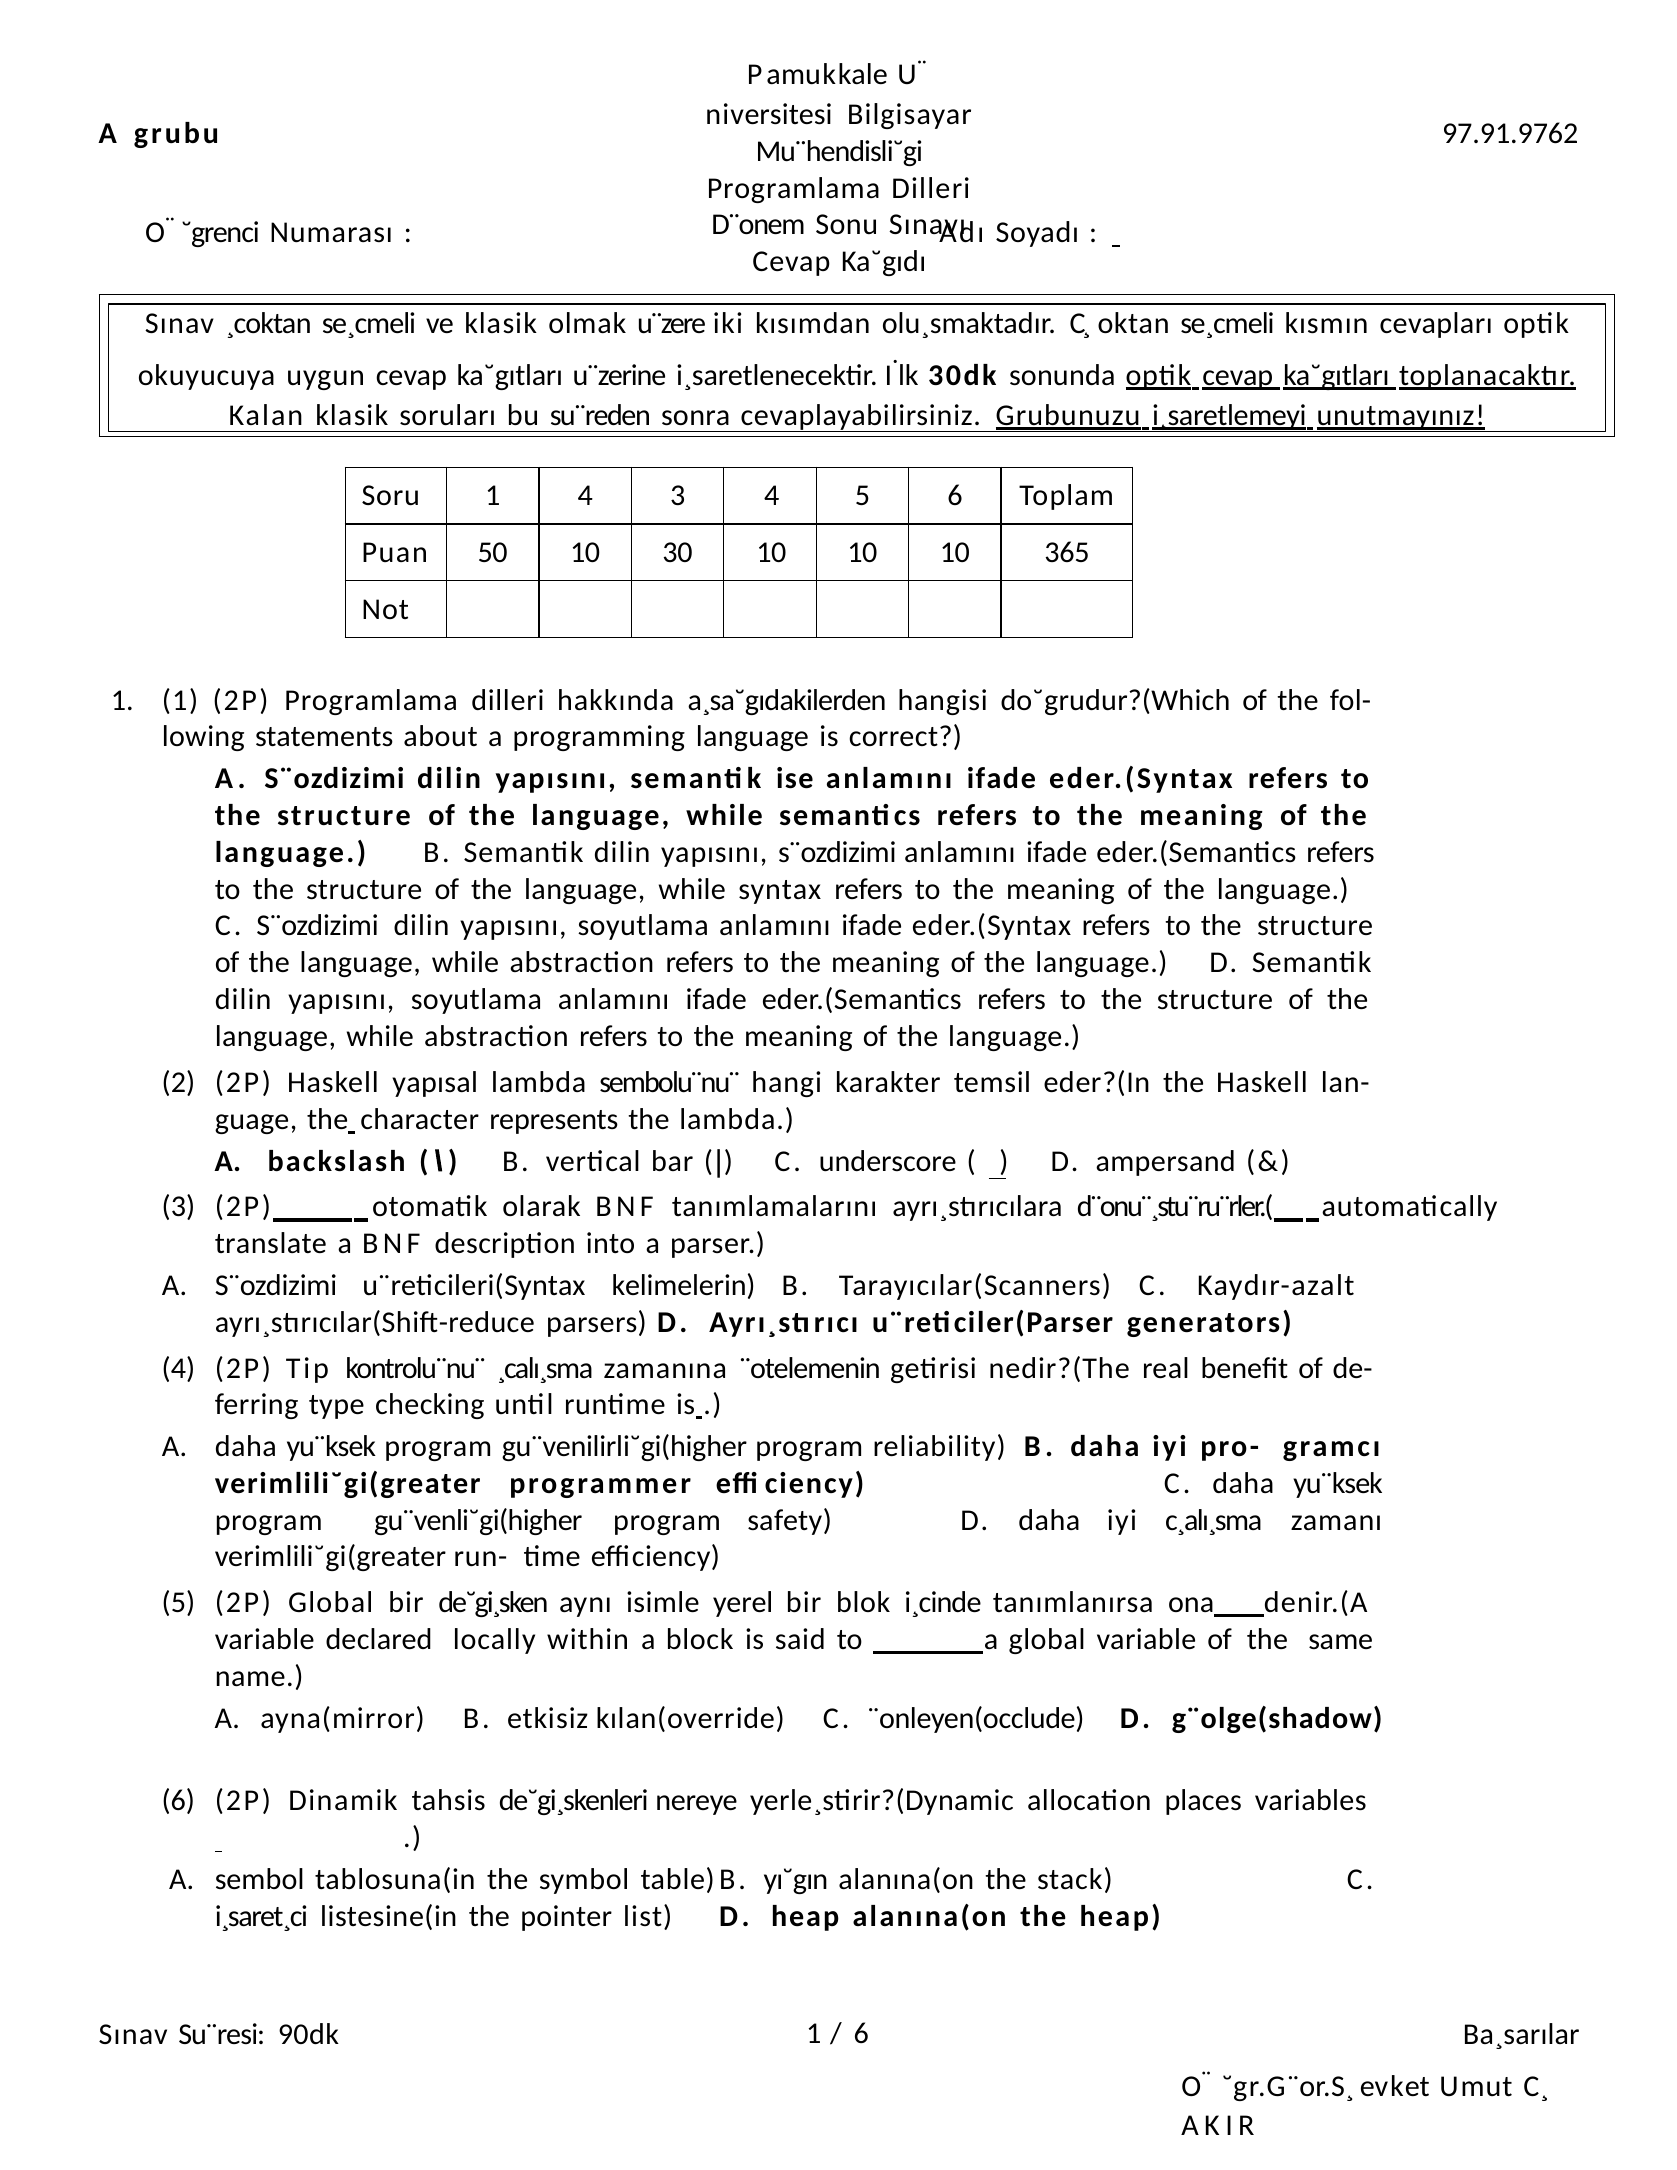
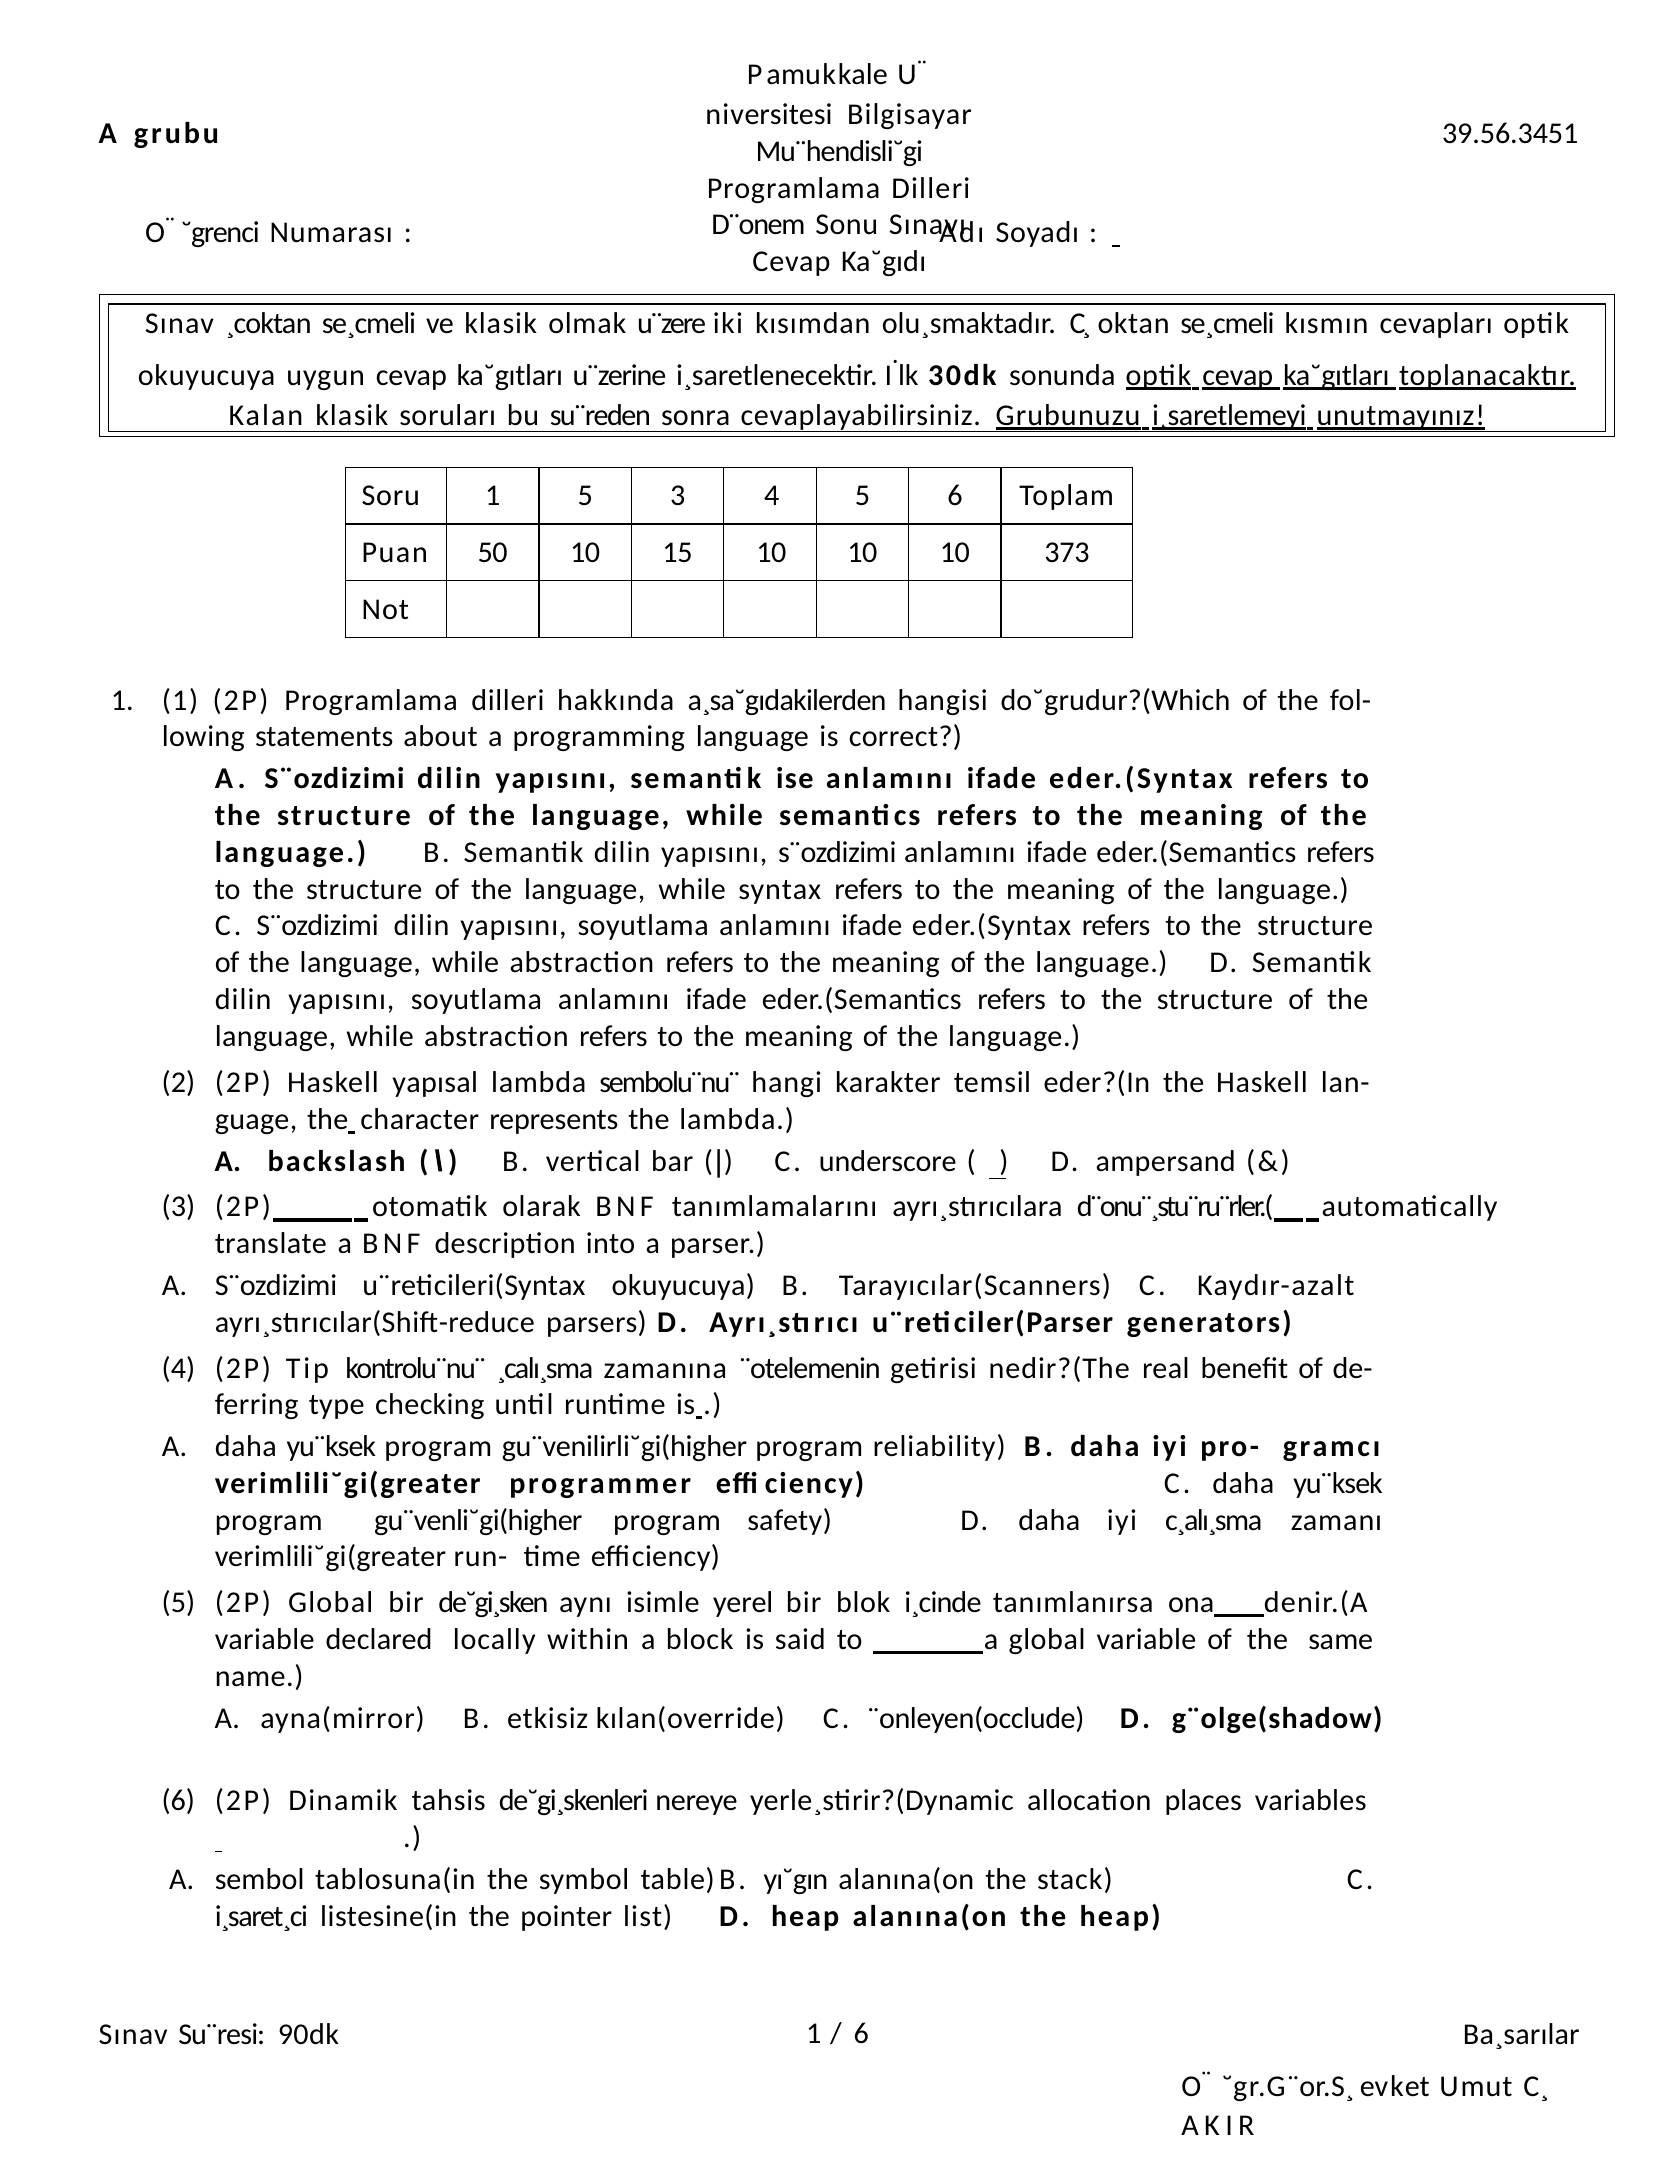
97.91.9762: 97.91.9762 -> 39.56.3451
1 4: 4 -> 5
30: 30 -> 15
365: 365 -> 373
u¨reticileri(Syntax kelimelerin: kelimelerin -> okuyucuya
